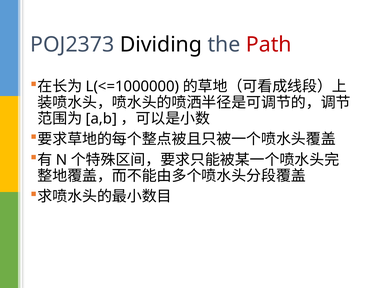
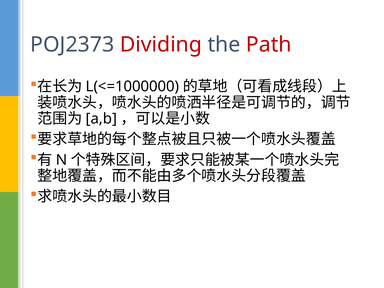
Dividing colour: black -> red
